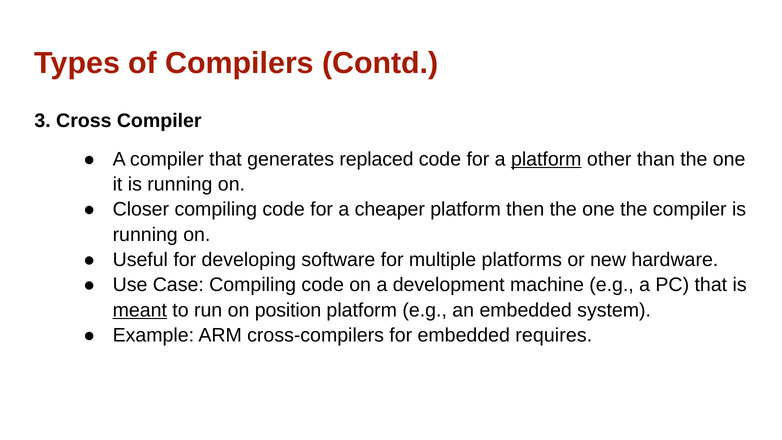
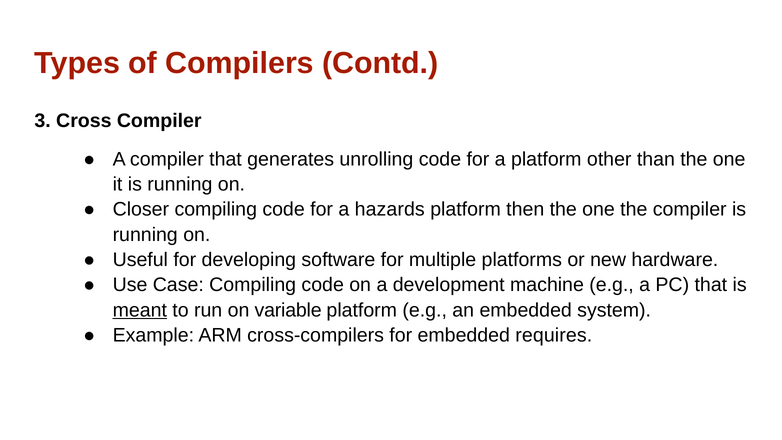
replaced: replaced -> unrolling
platform at (546, 159) underline: present -> none
cheaper: cheaper -> hazards
position: position -> variable
